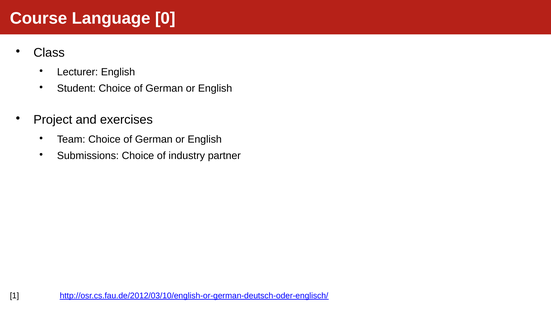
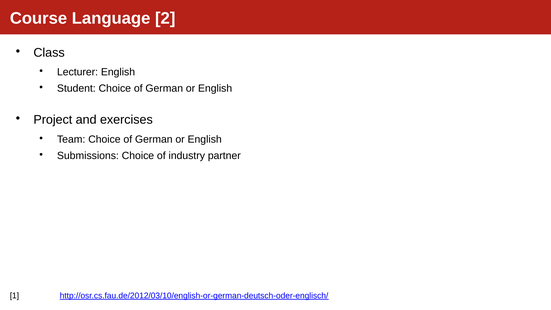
0: 0 -> 2
